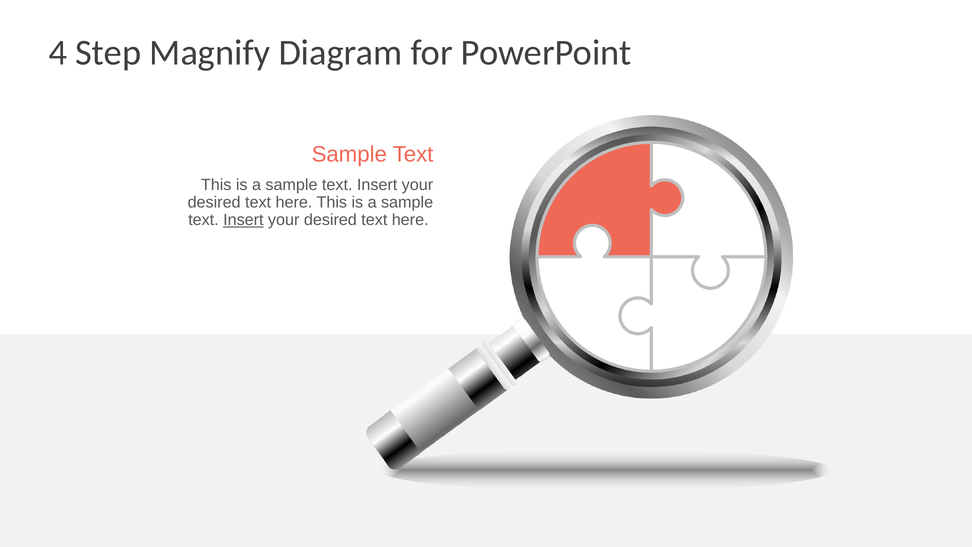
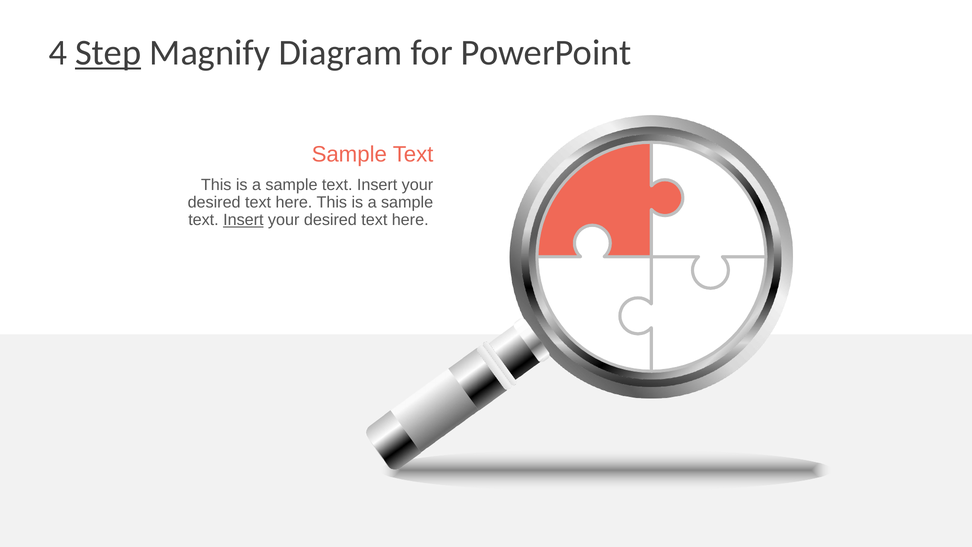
Step underline: none -> present
